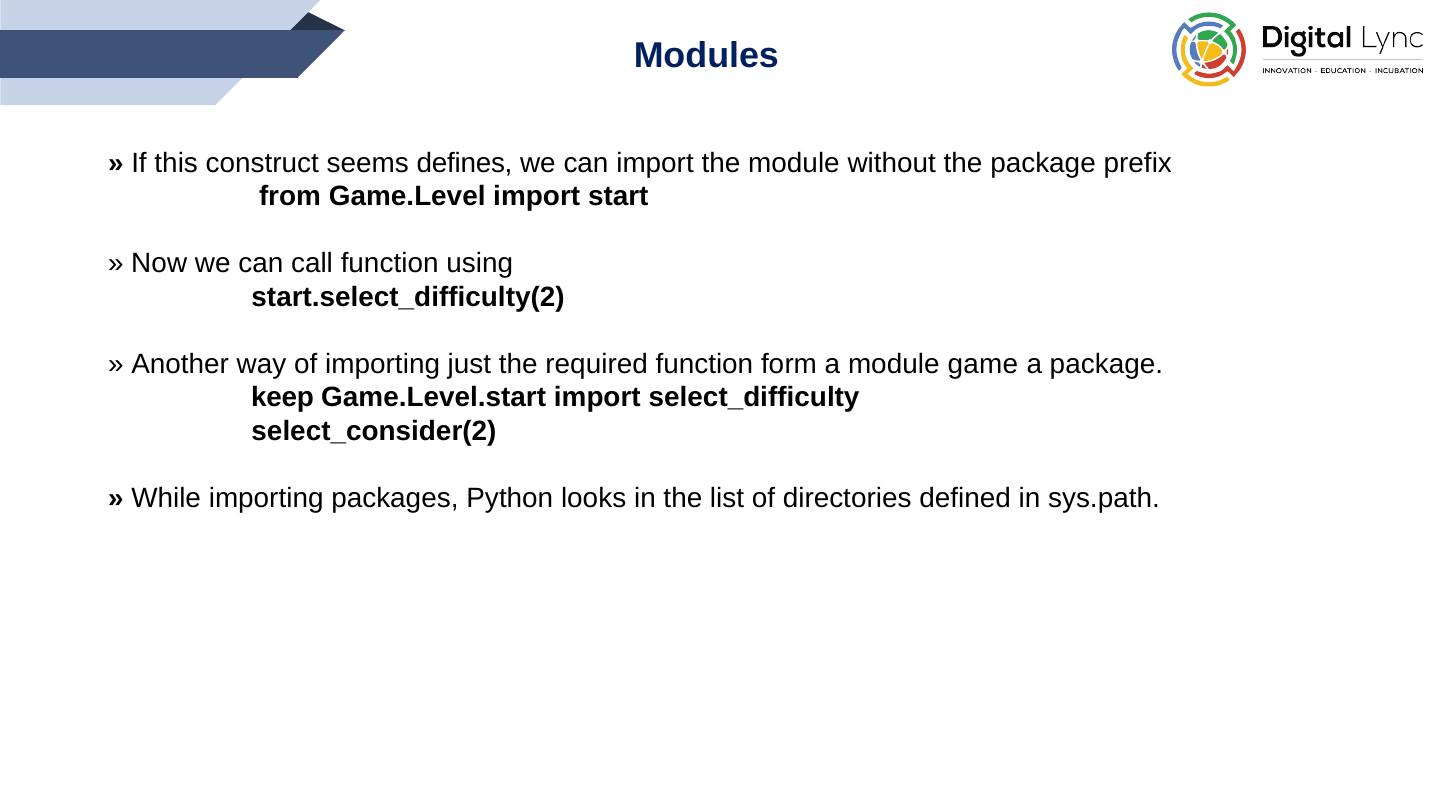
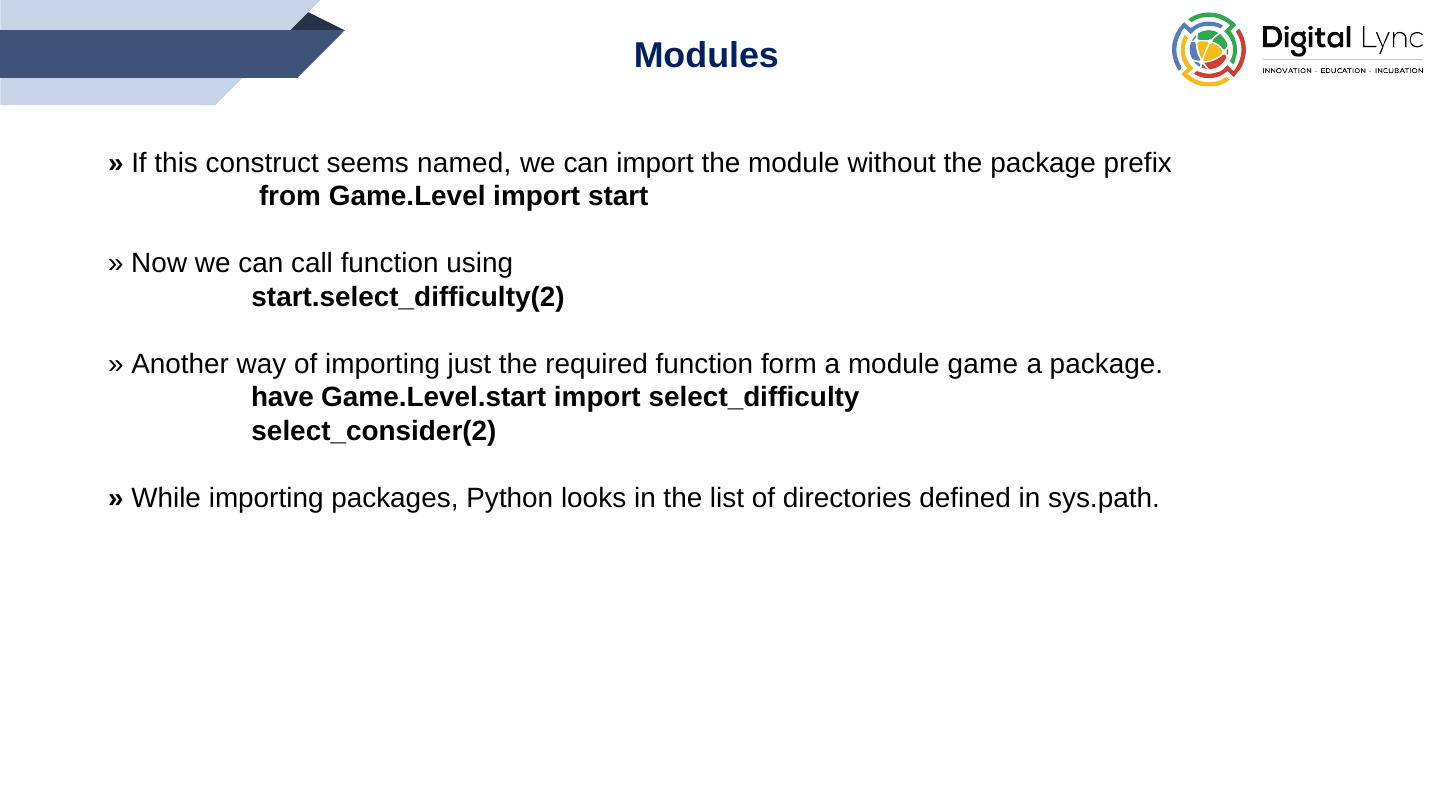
defines: defines -> named
keep: keep -> have
